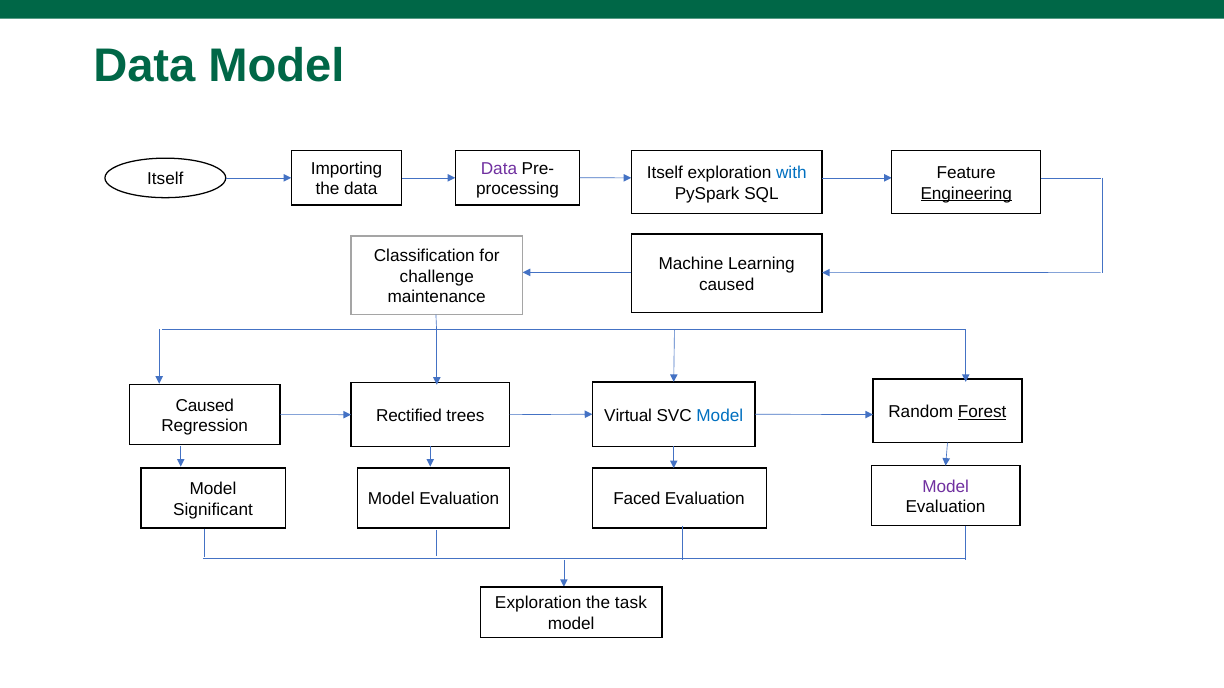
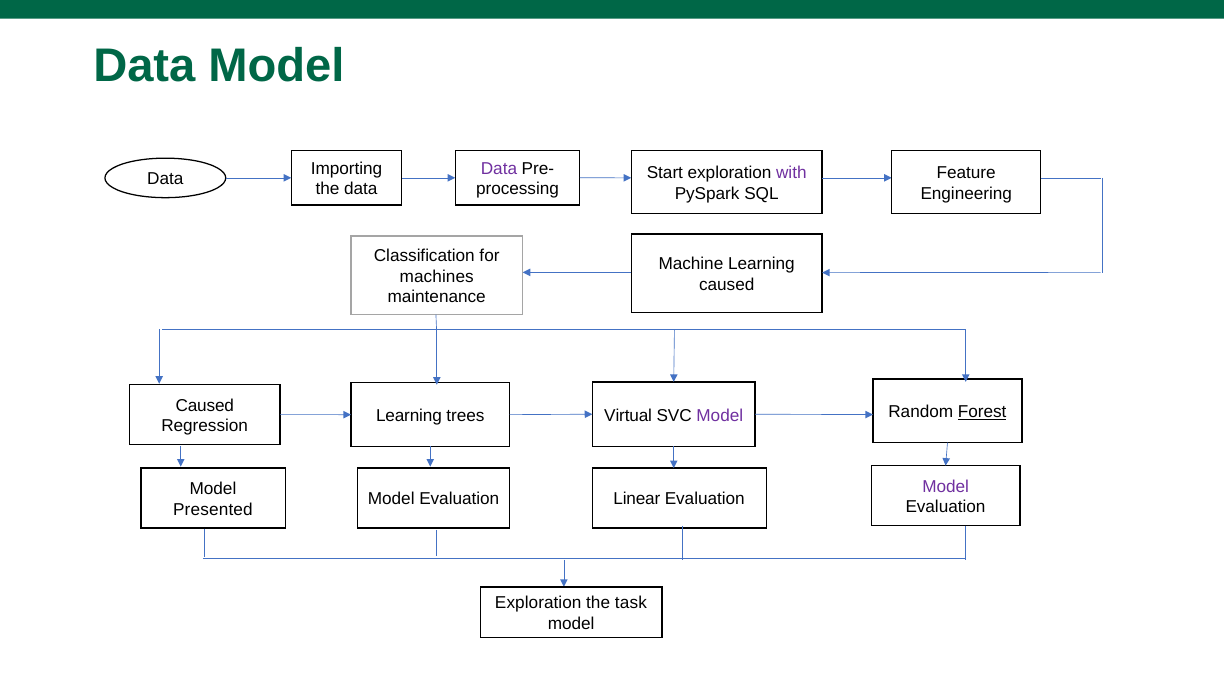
Itself at (665, 173): Itself -> Start
with colour: blue -> purple
Itself at (165, 179): Itself -> Data
Engineering underline: present -> none
challenge: challenge -> machines
Rectified at (409, 416): Rectified -> Learning
Model at (720, 416) colour: blue -> purple
Faced: Faced -> Linear
Significant: Significant -> Presented
